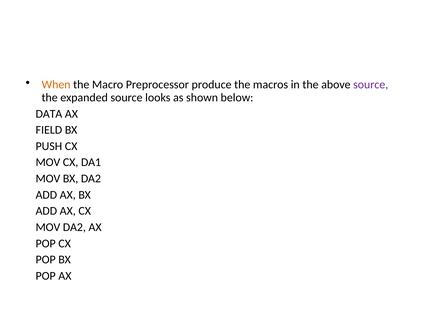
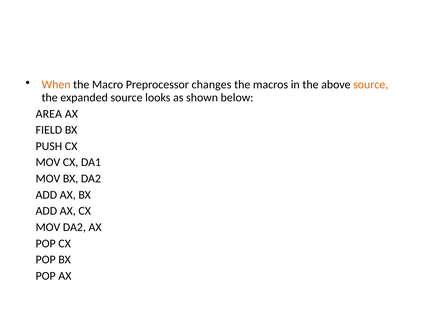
produce: produce -> changes
source at (371, 85) colour: purple -> orange
DATA: DATA -> AREA
